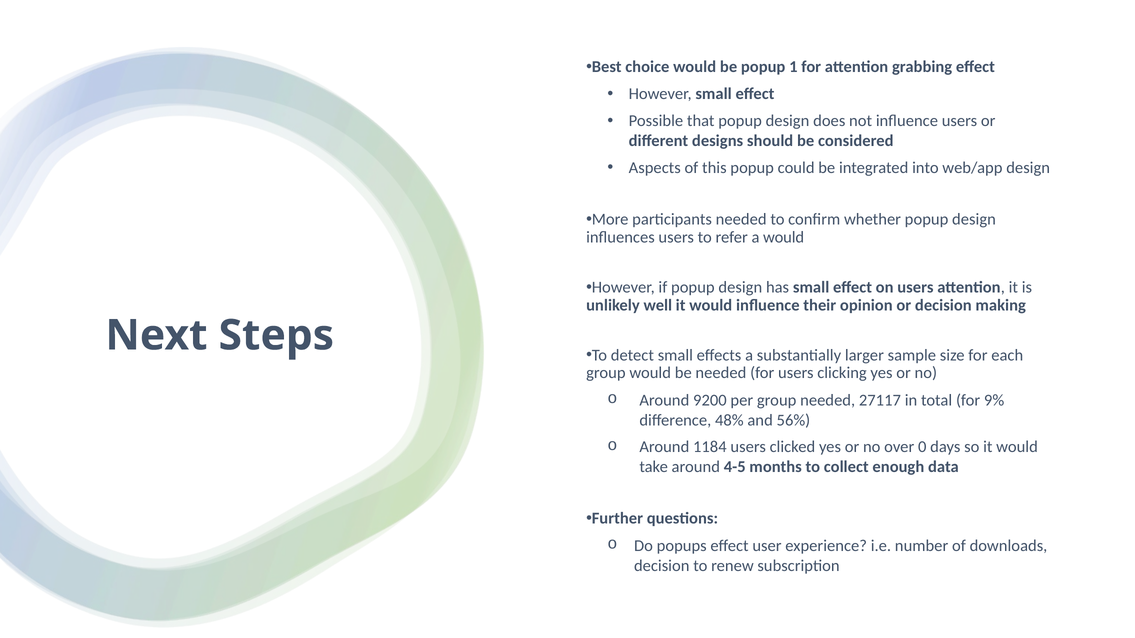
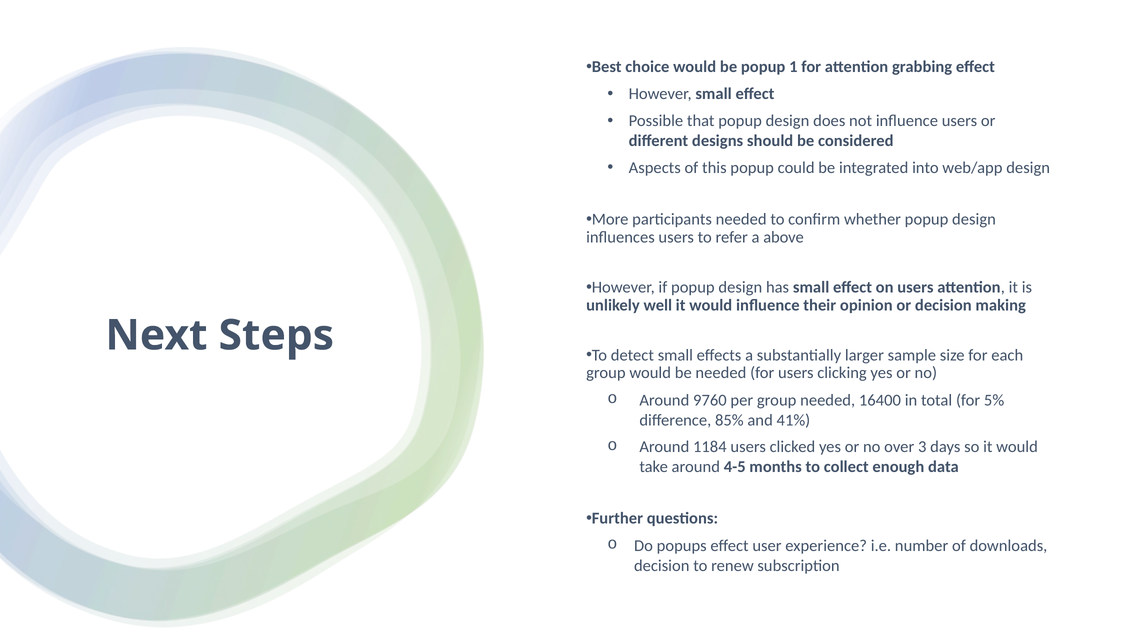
a would: would -> above
9200: 9200 -> 9760
27117: 27117 -> 16400
9%: 9% -> 5%
48%: 48% -> 85%
56%: 56% -> 41%
0: 0 -> 3
